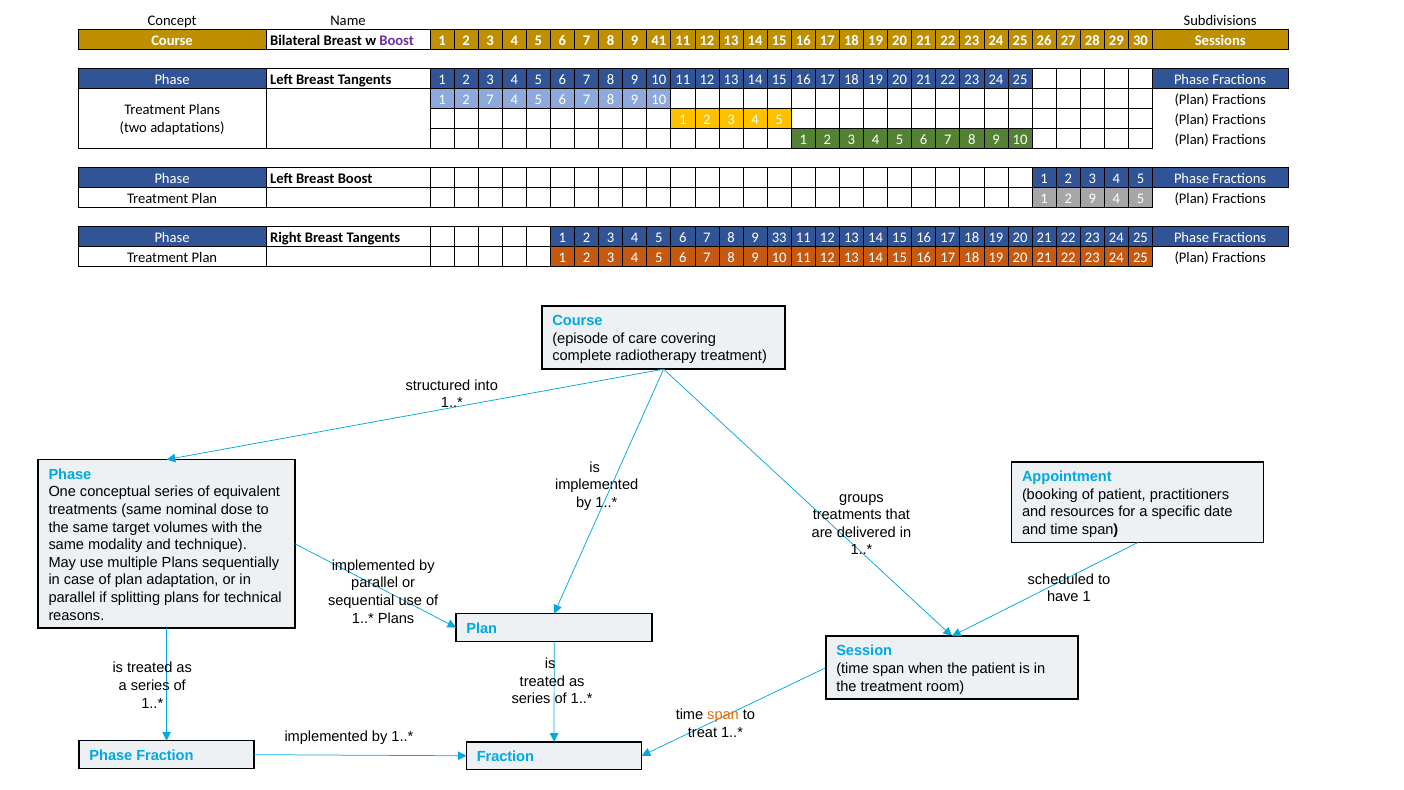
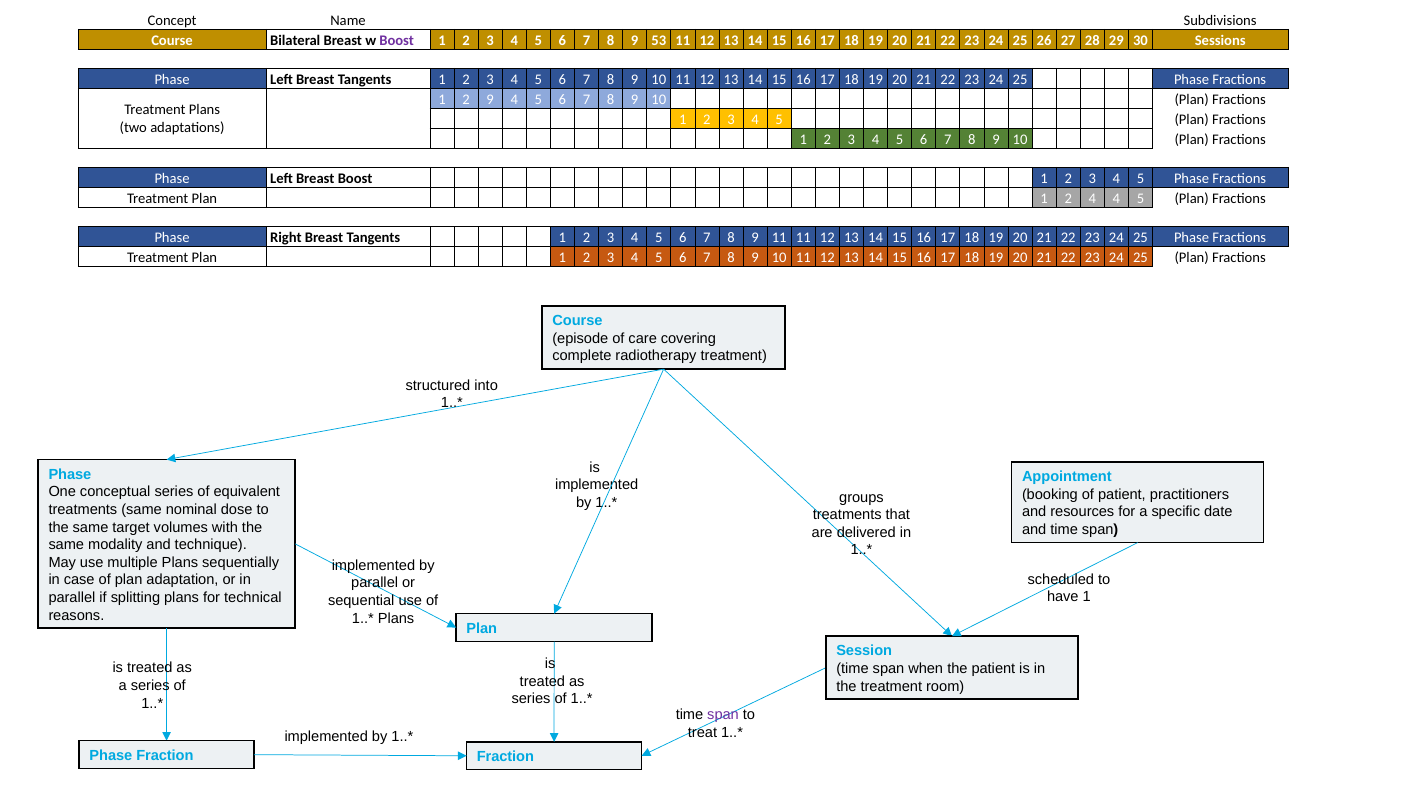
41: 41 -> 53
2 7: 7 -> 9
2 9: 9 -> 4
9 33: 33 -> 11
span at (723, 715) colour: orange -> purple
